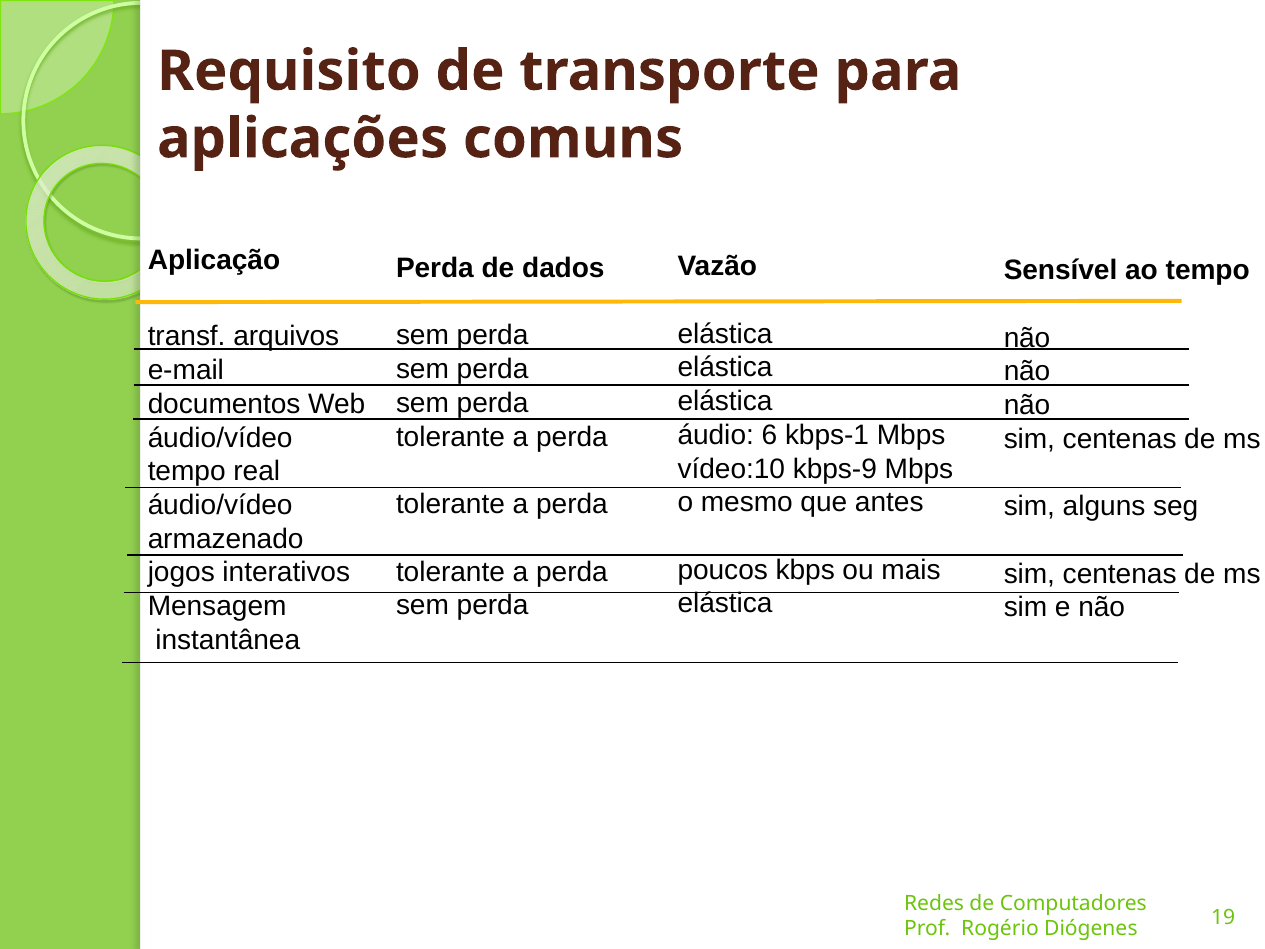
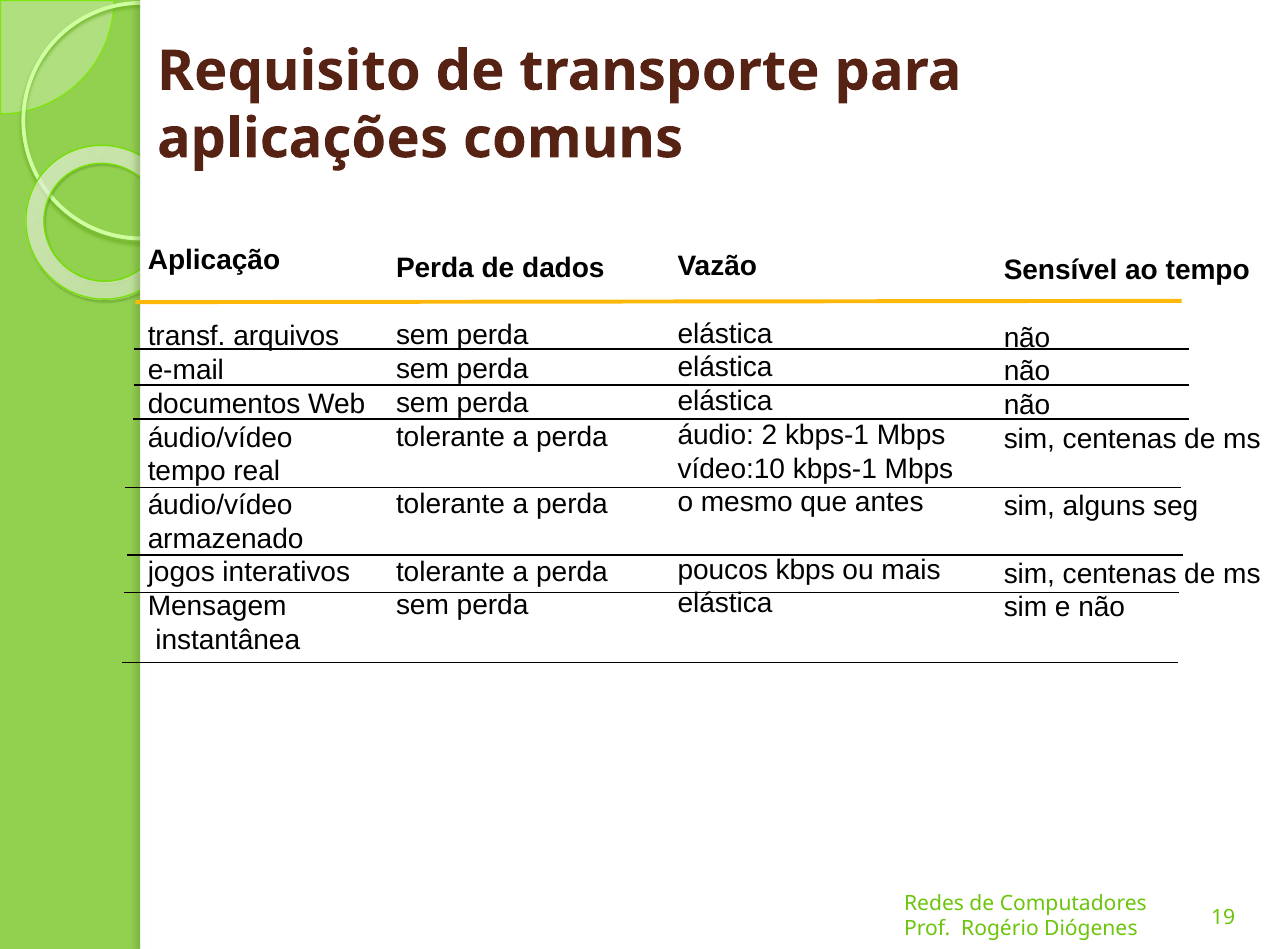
6: 6 -> 2
vídeo:10 kbps-9: kbps-9 -> kbps-1
